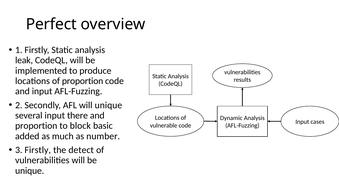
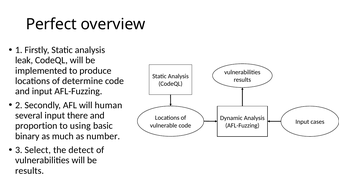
of proportion: proportion -> determine
will unique: unique -> human
block: block -> using
added: added -> binary
3 Firstly: Firstly -> Select
unique at (30, 170): unique -> results
